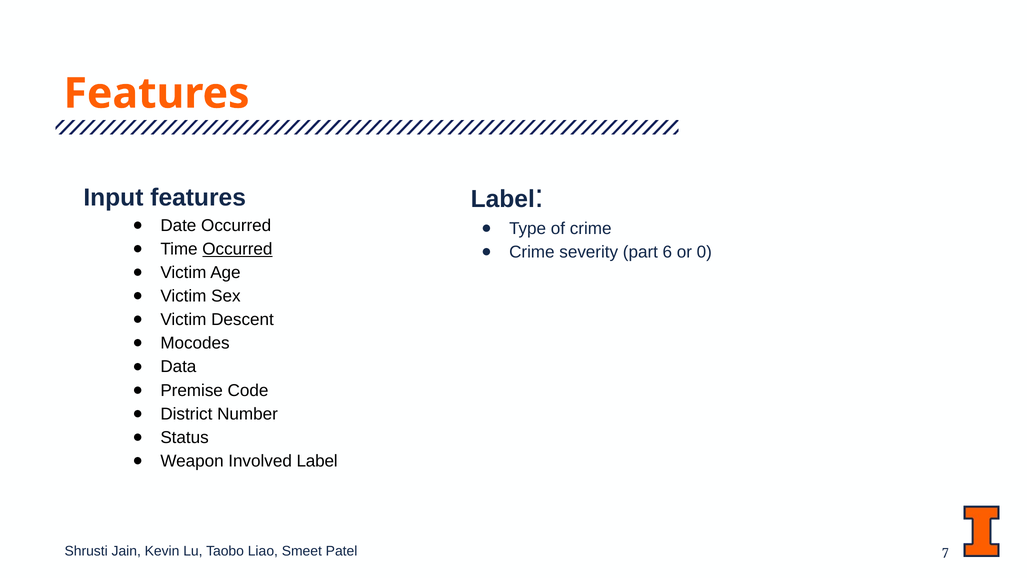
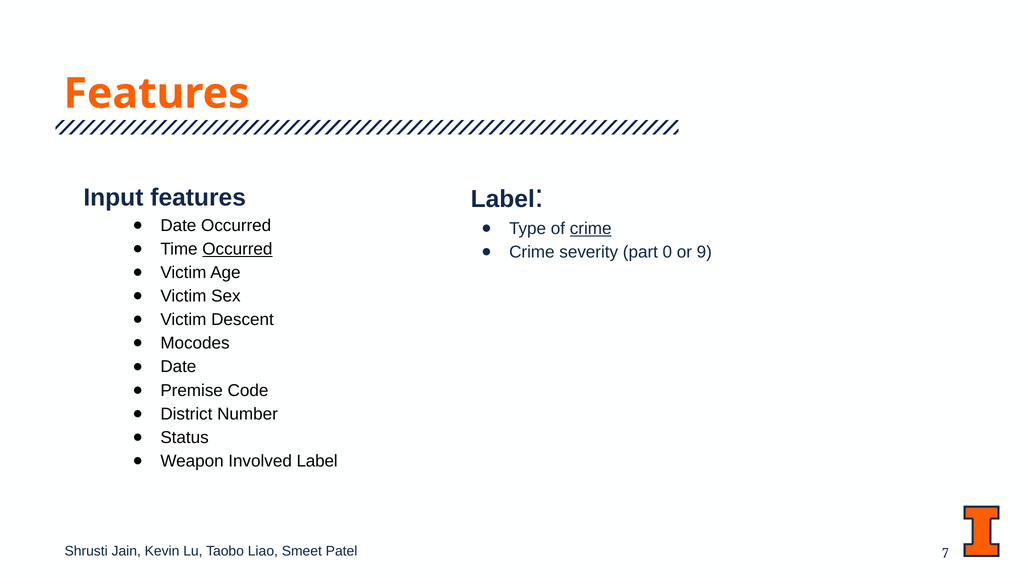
crime at (591, 228) underline: none -> present
6: 6 -> 0
0: 0 -> 9
Data at (178, 367): Data -> Date
